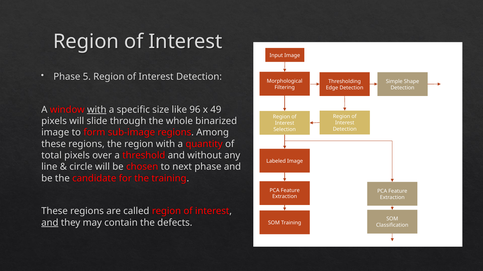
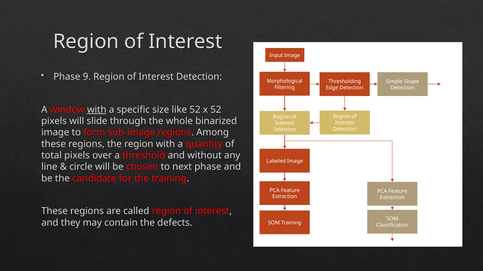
5: 5 -> 9
like 96: 96 -> 52
x 49: 49 -> 52
and at (50, 223) underline: present -> none
